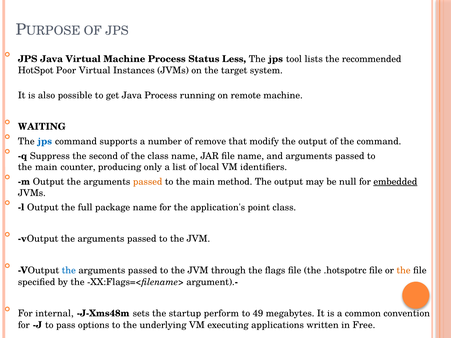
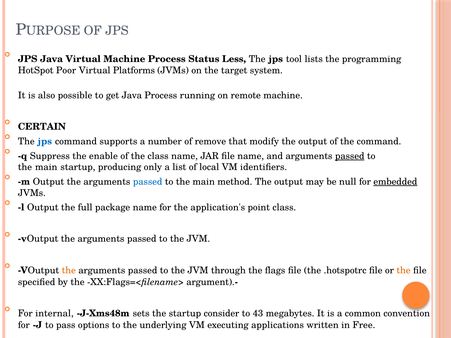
recommended: recommended -> programming
Instances: Instances -> Platforms
WAITING: WAITING -> CERTAIN
second: second -> enable
passed at (350, 156) underline: none -> present
main counter: counter -> startup
passed at (148, 182) colour: orange -> blue
the at (69, 271) colour: blue -> orange
perform: perform -> consider
49: 49 -> 43
